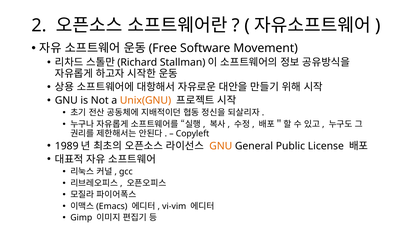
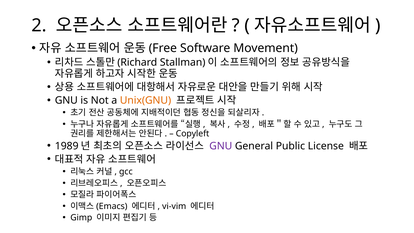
GNU at (221, 146) colour: orange -> purple
